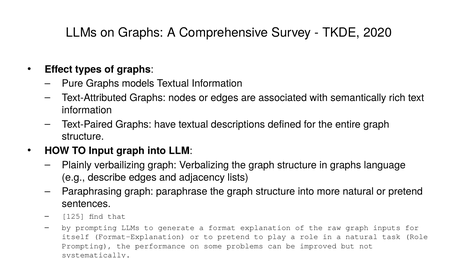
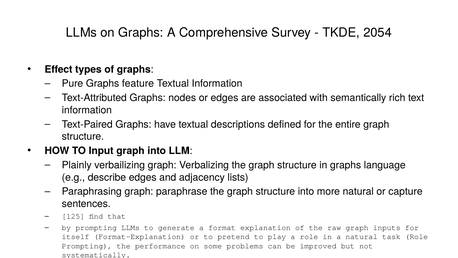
2020: 2020 -> 2054
Graphs models: models -> feature
or pretend: pretend -> capture
